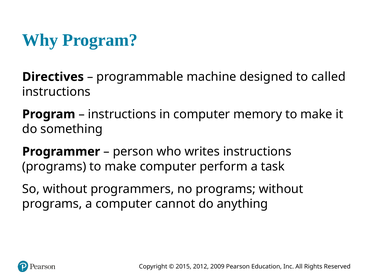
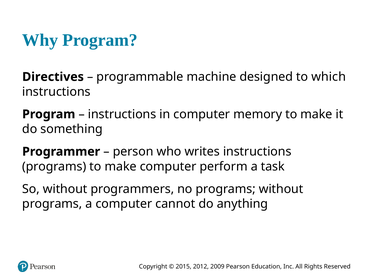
called: called -> which
